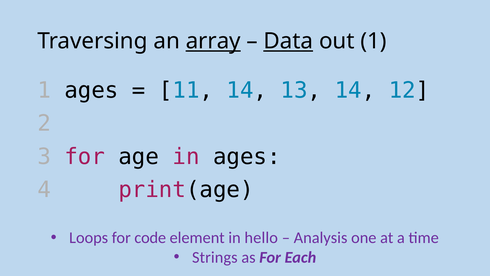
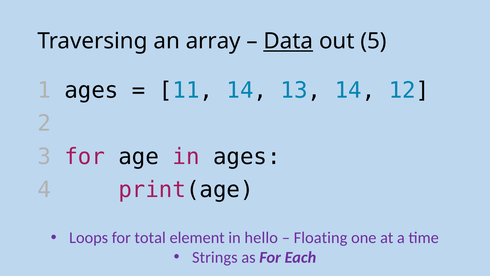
array underline: present -> none
out 1: 1 -> 5
code: code -> total
Analysis: Analysis -> Floating
